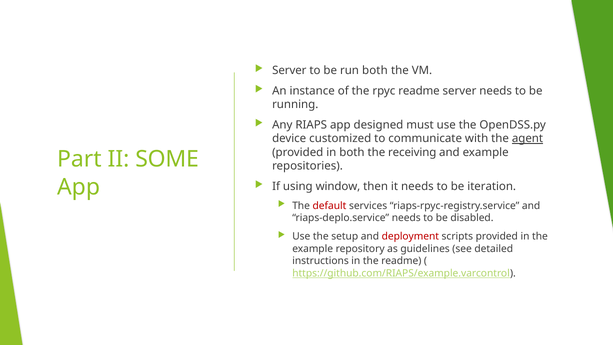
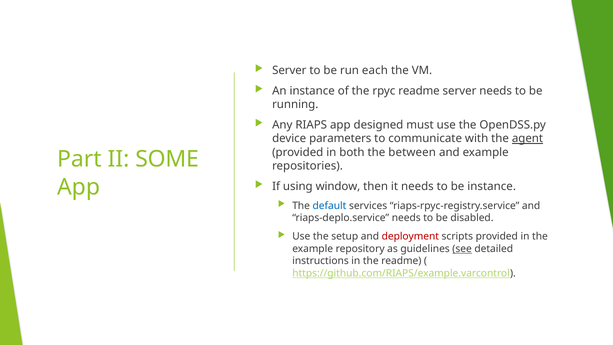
run both: both -> each
customized: customized -> parameters
receiving: receiving -> between
be iteration: iteration -> instance
default colour: red -> blue
see underline: none -> present
